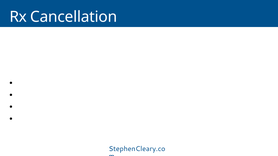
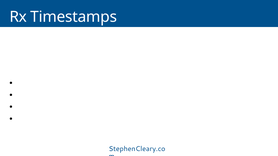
Cancellation: Cancellation -> Timestamps
